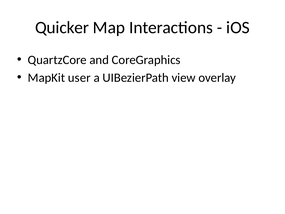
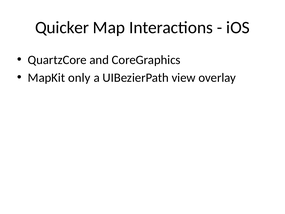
user: user -> only
